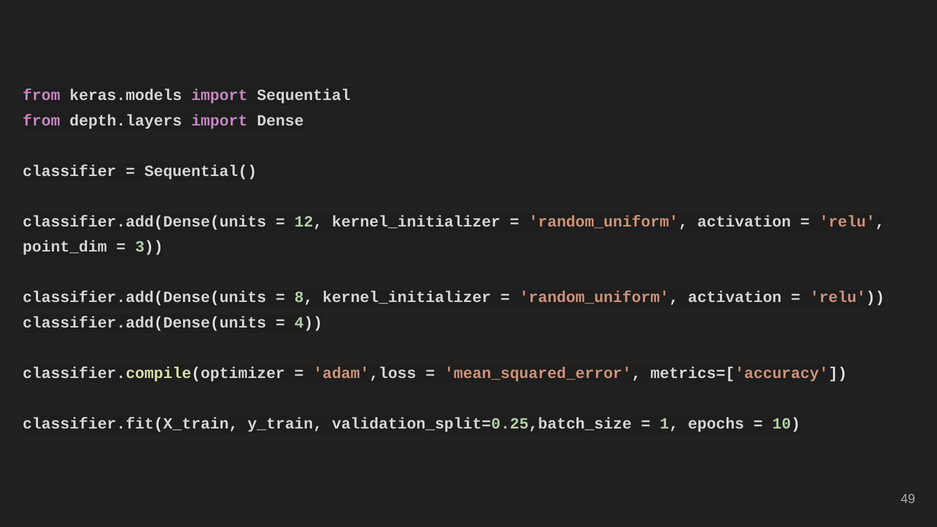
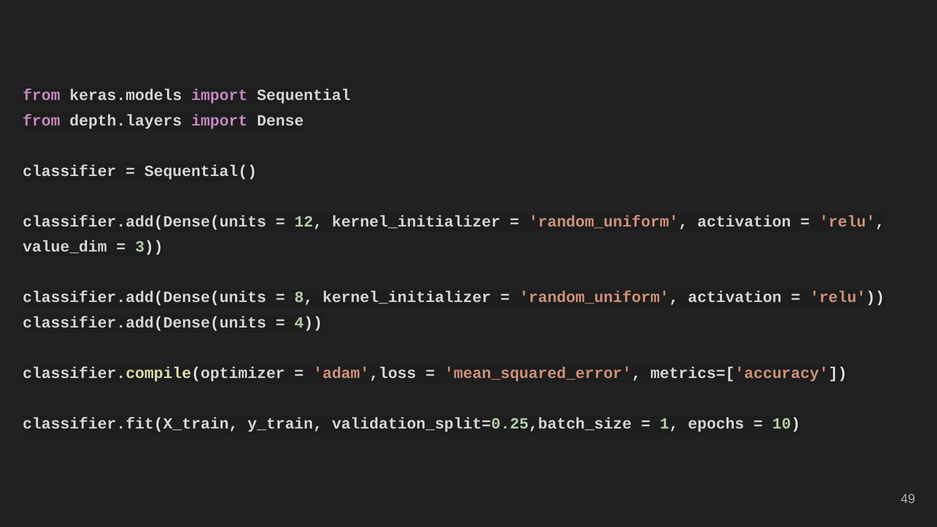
point_dim: point_dim -> value_dim
